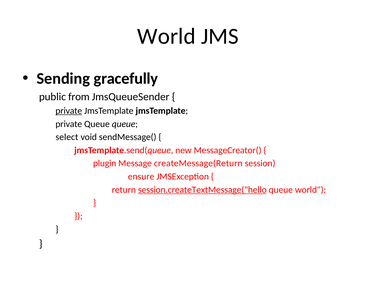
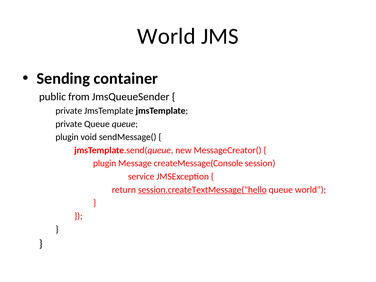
gracefully: gracefully -> container
private at (69, 111) underline: present -> none
select at (67, 137): select -> plugin
createMessage(Return: createMessage(Return -> createMessage(Console
ensure: ensure -> service
